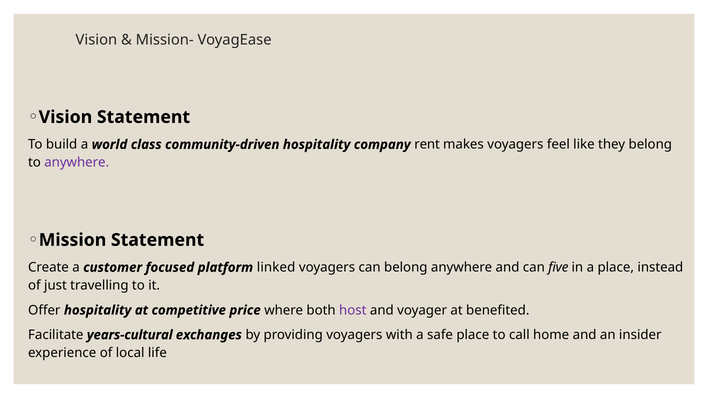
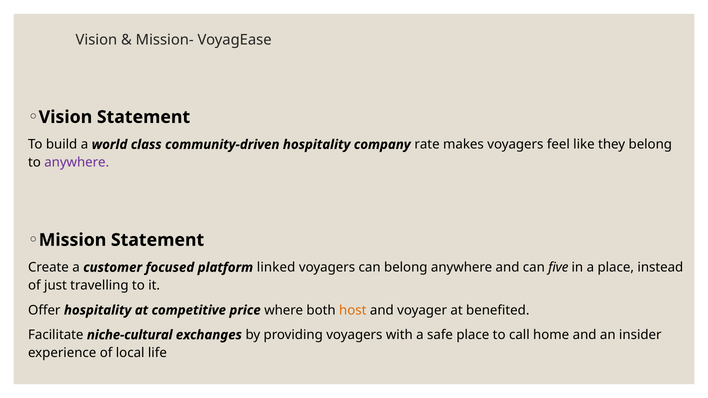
rent: rent -> rate
host colour: purple -> orange
years-cultural: years-cultural -> niche-cultural
